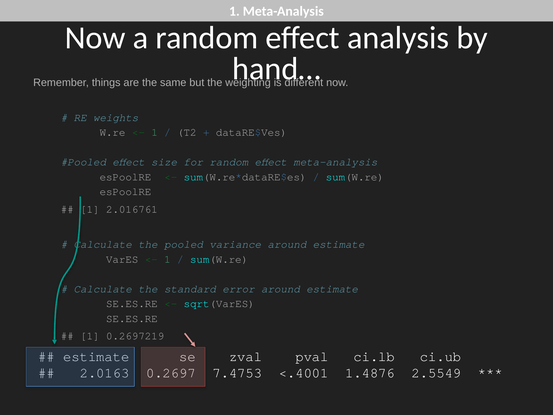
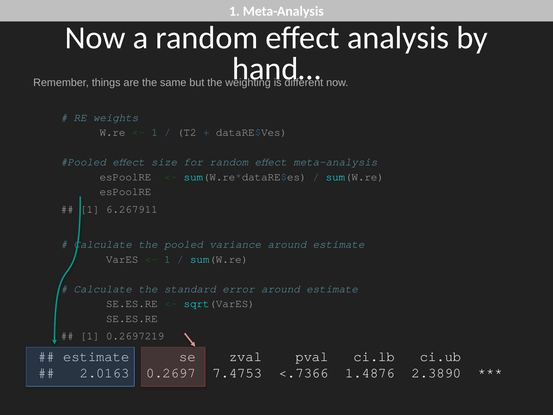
2.016761: 2.016761 -> 6.267911
<.4001: <.4001 -> <.7366
2.5549: 2.5549 -> 2.3890
